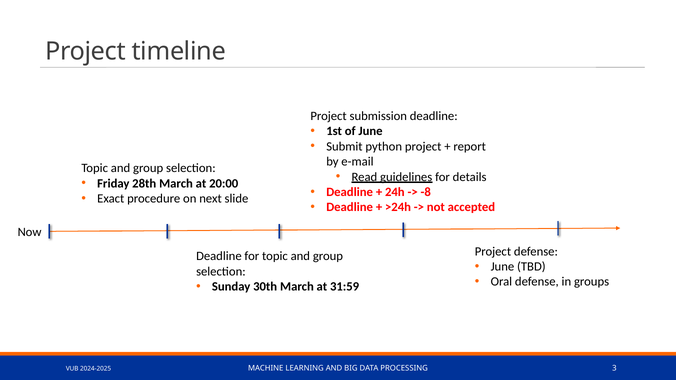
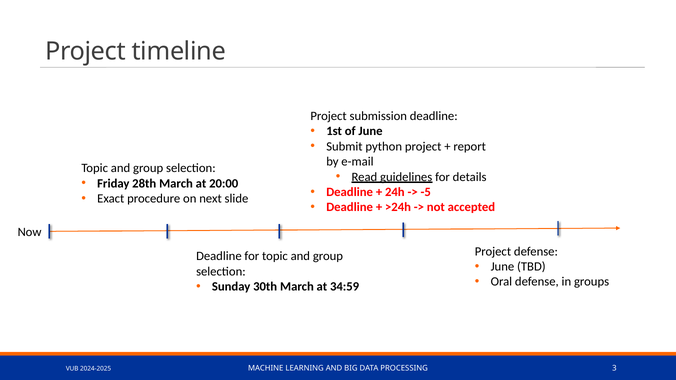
-8: -8 -> -5
31:59: 31:59 -> 34:59
